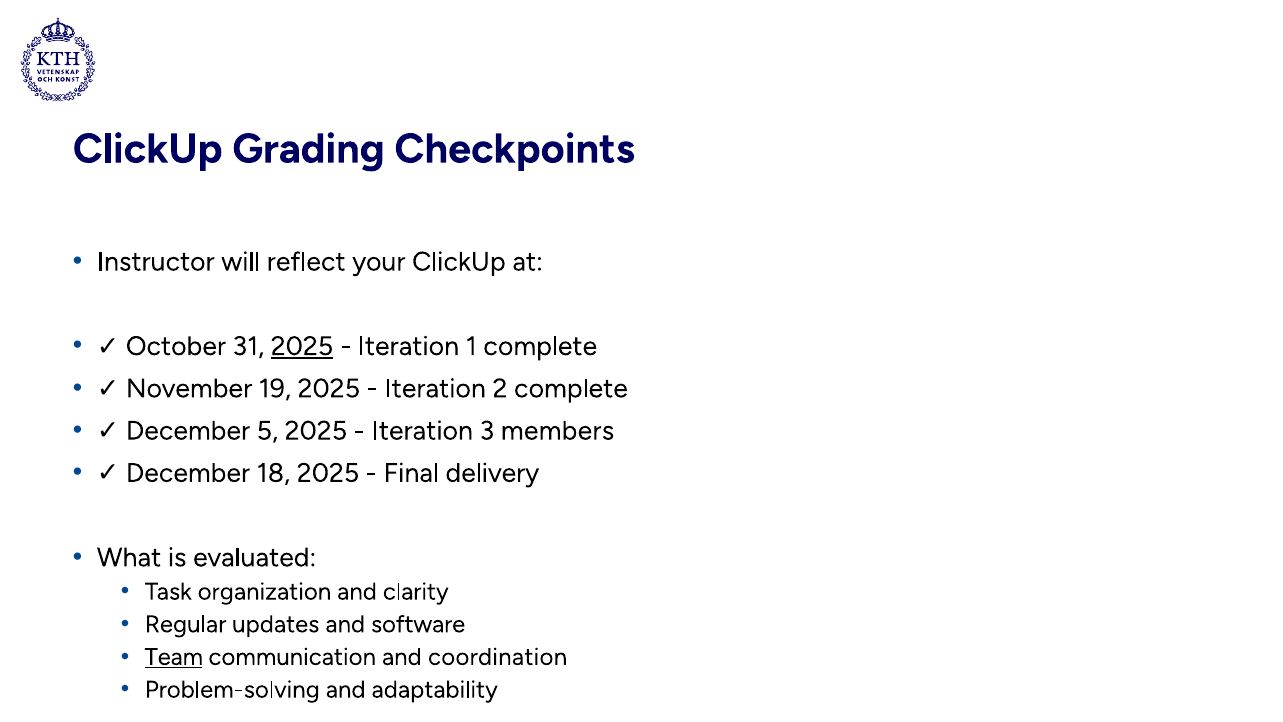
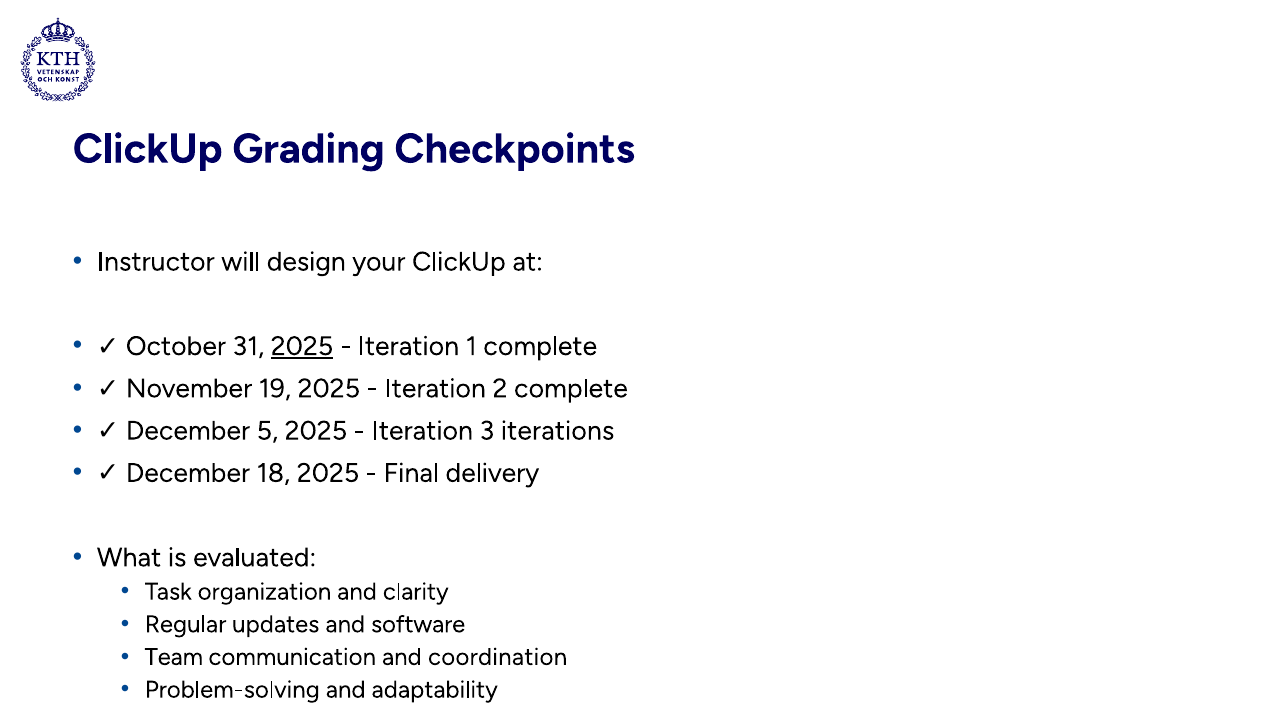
reflect: reflect -> design
members: members -> iterations
Team underline: present -> none
